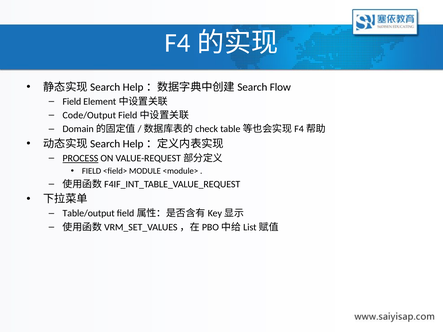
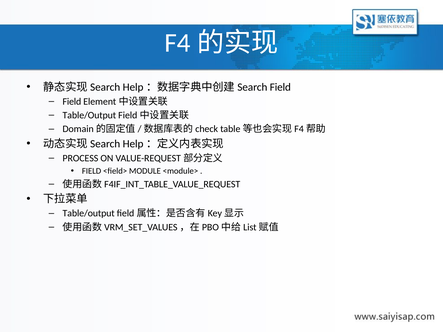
Flow at (280, 87): Flow -> Field
Code/Output at (89, 115): Code/Output -> Table/Output
PROCESS underline: present -> none
